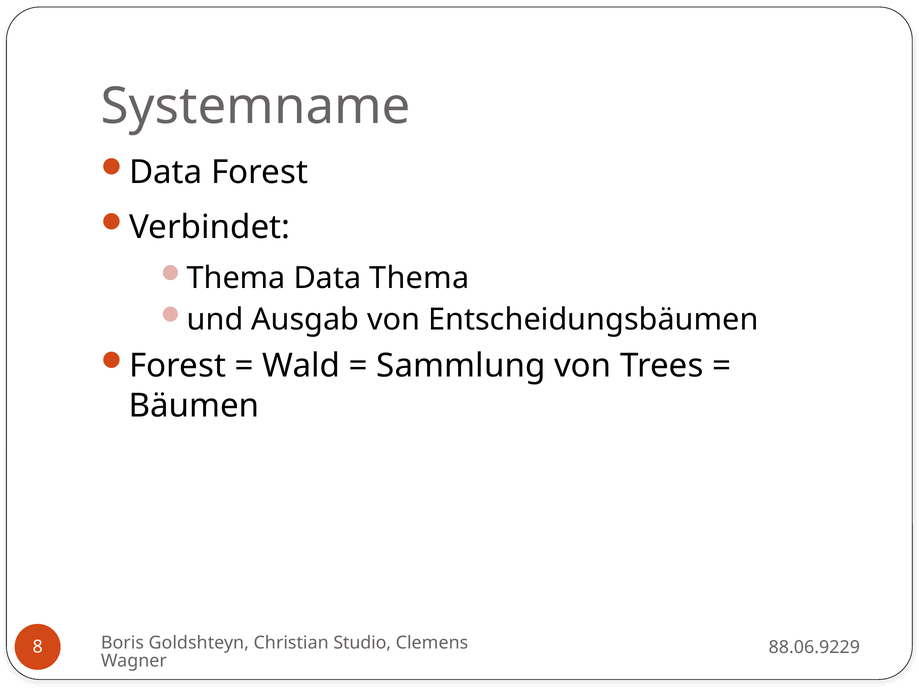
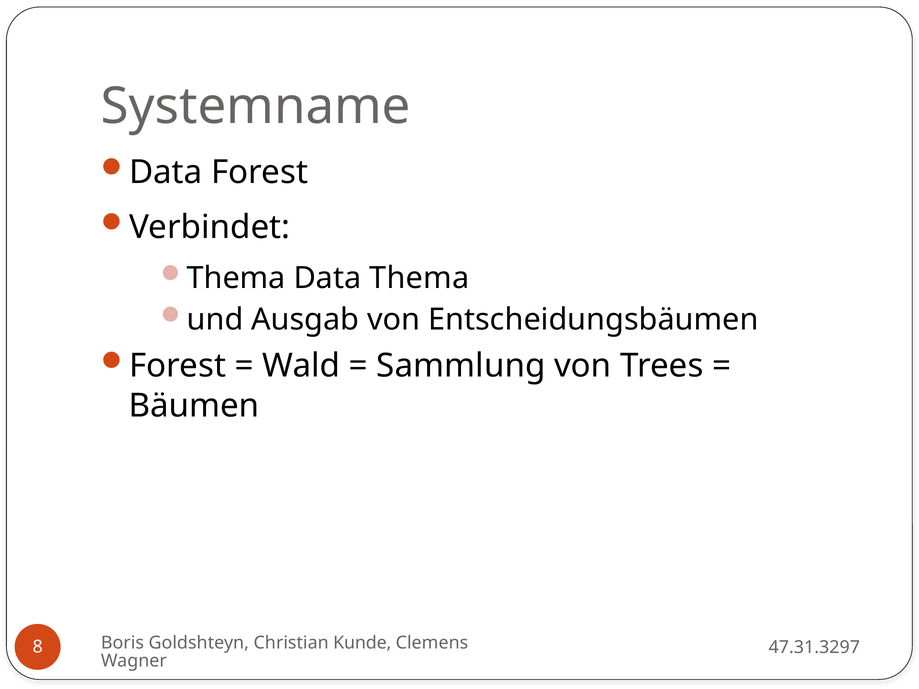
Studio: Studio -> Kunde
88.06.9229: 88.06.9229 -> 47.31.3297
